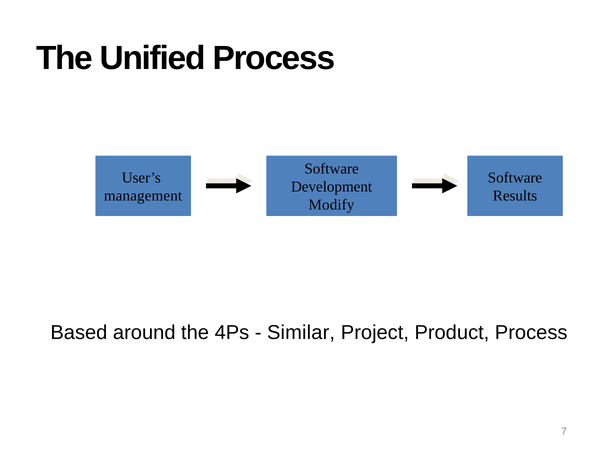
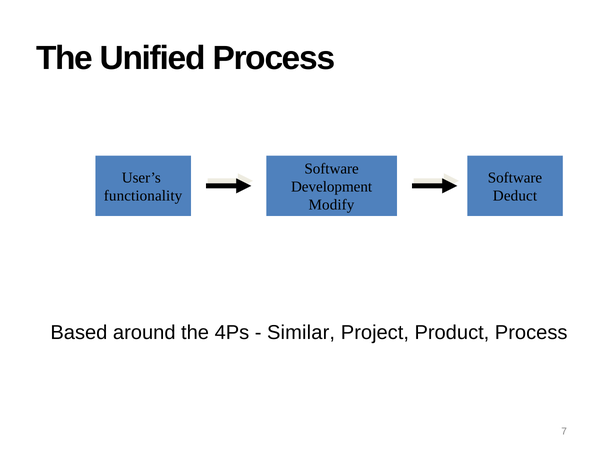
management: management -> functionality
Results: Results -> Deduct
